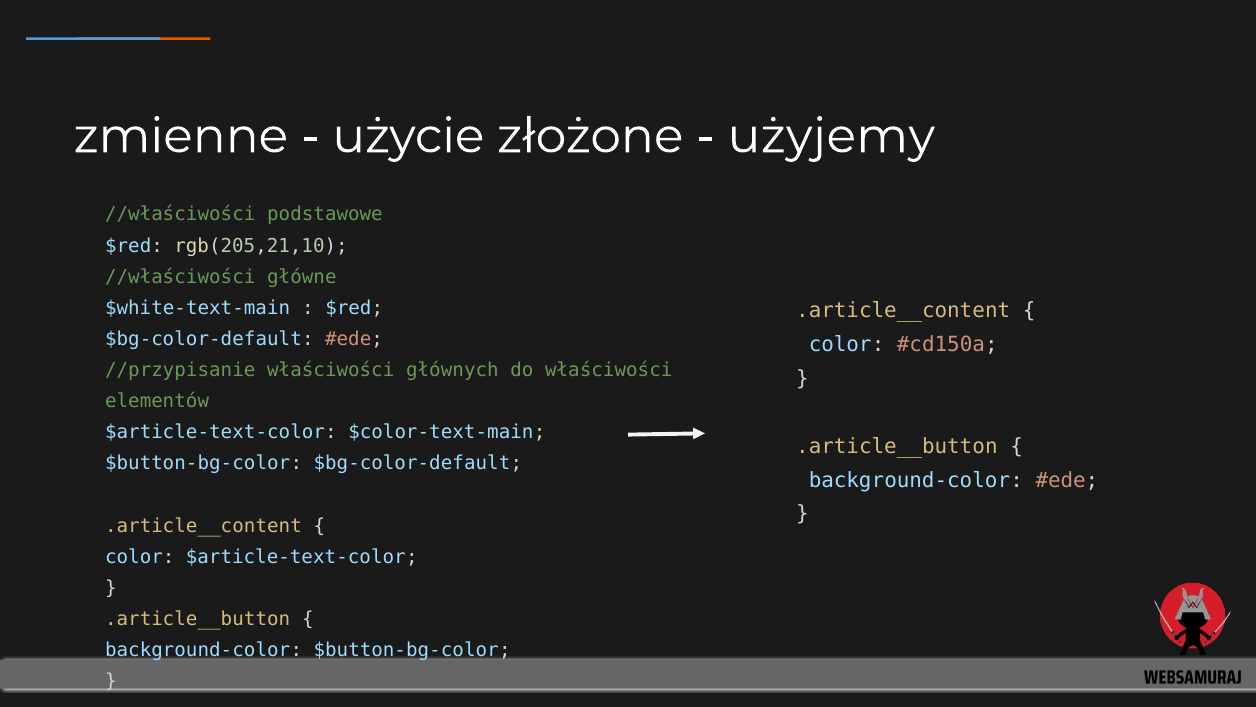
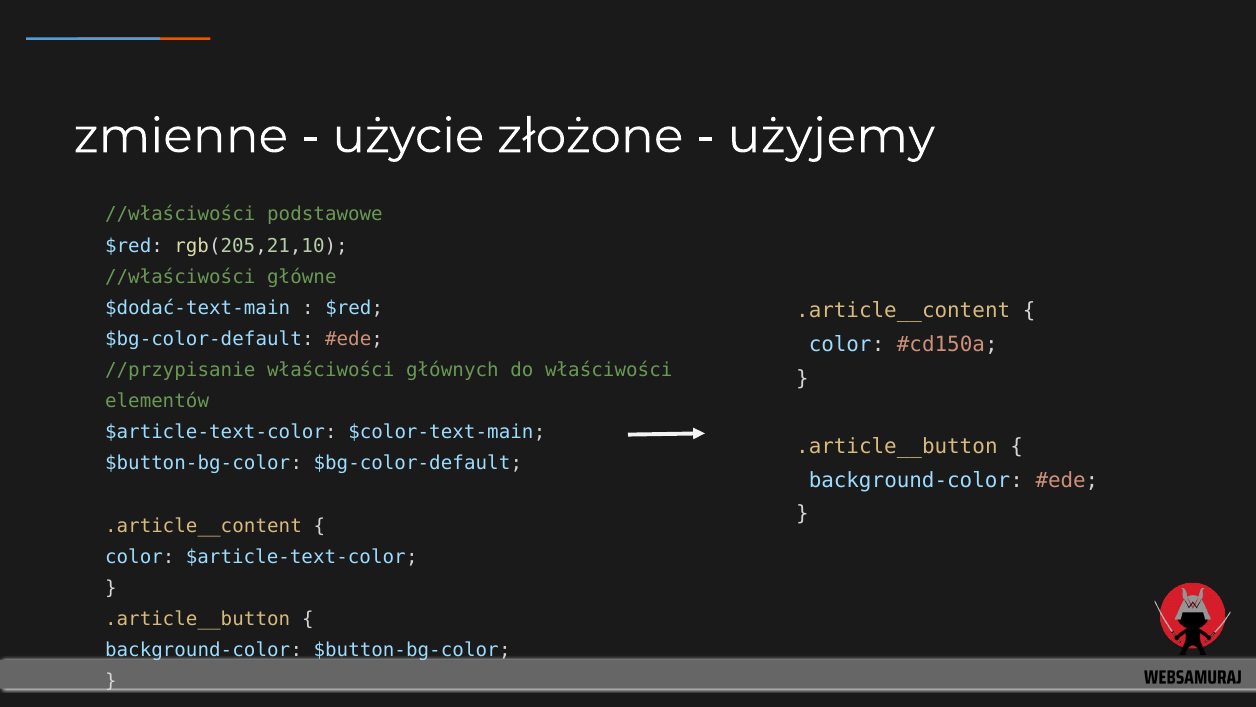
$white-text-main: $white-text-main -> $dodać-text-main
